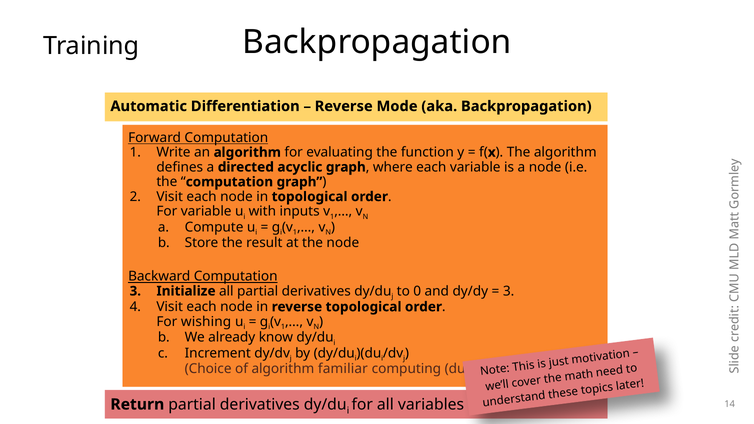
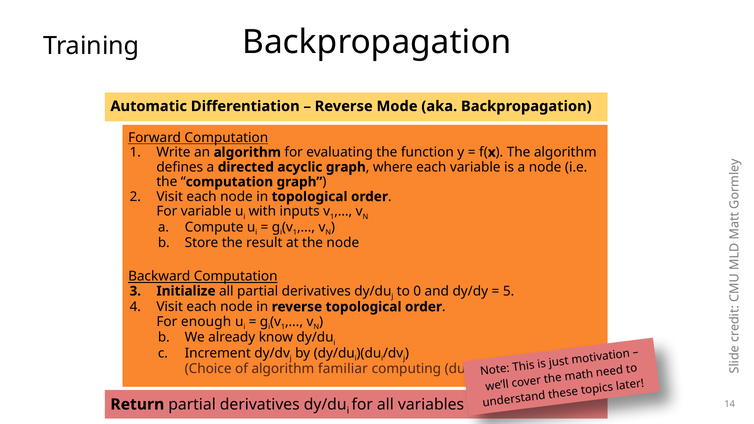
3 at (509, 291): 3 -> 5
wishing: wishing -> enough
